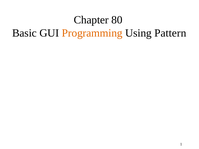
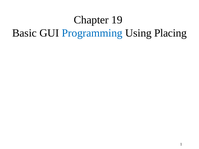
80: 80 -> 19
Programming colour: orange -> blue
Pattern: Pattern -> Placing
